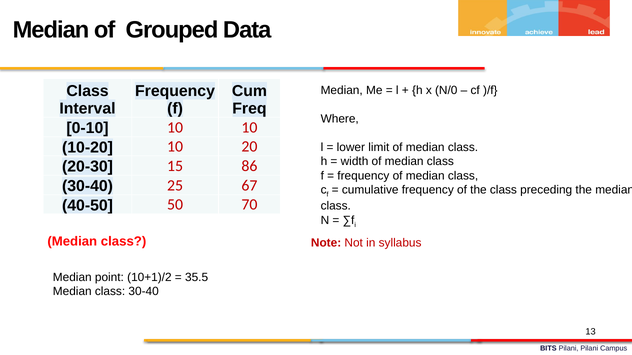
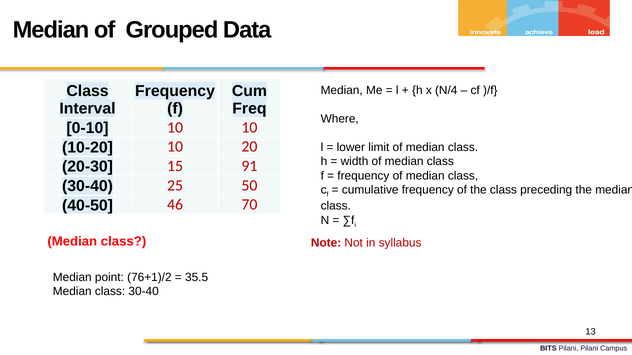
N/0: N/0 -> N/4
86: 86 -> 91
67: 67 -> 50
50: 50 -> 46
10+1)/2: 10+1)/2 -> 76+1)/2
